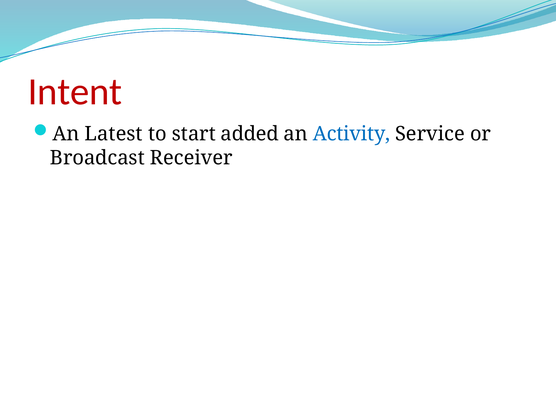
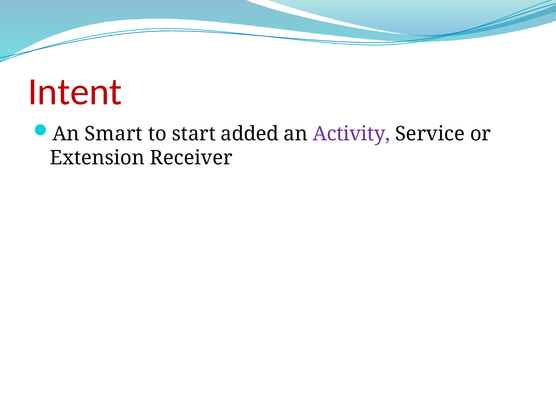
Latest: Latest -> Smart
Activity colour: blue -> purple
Broadcast: Broadcast -> Extension
